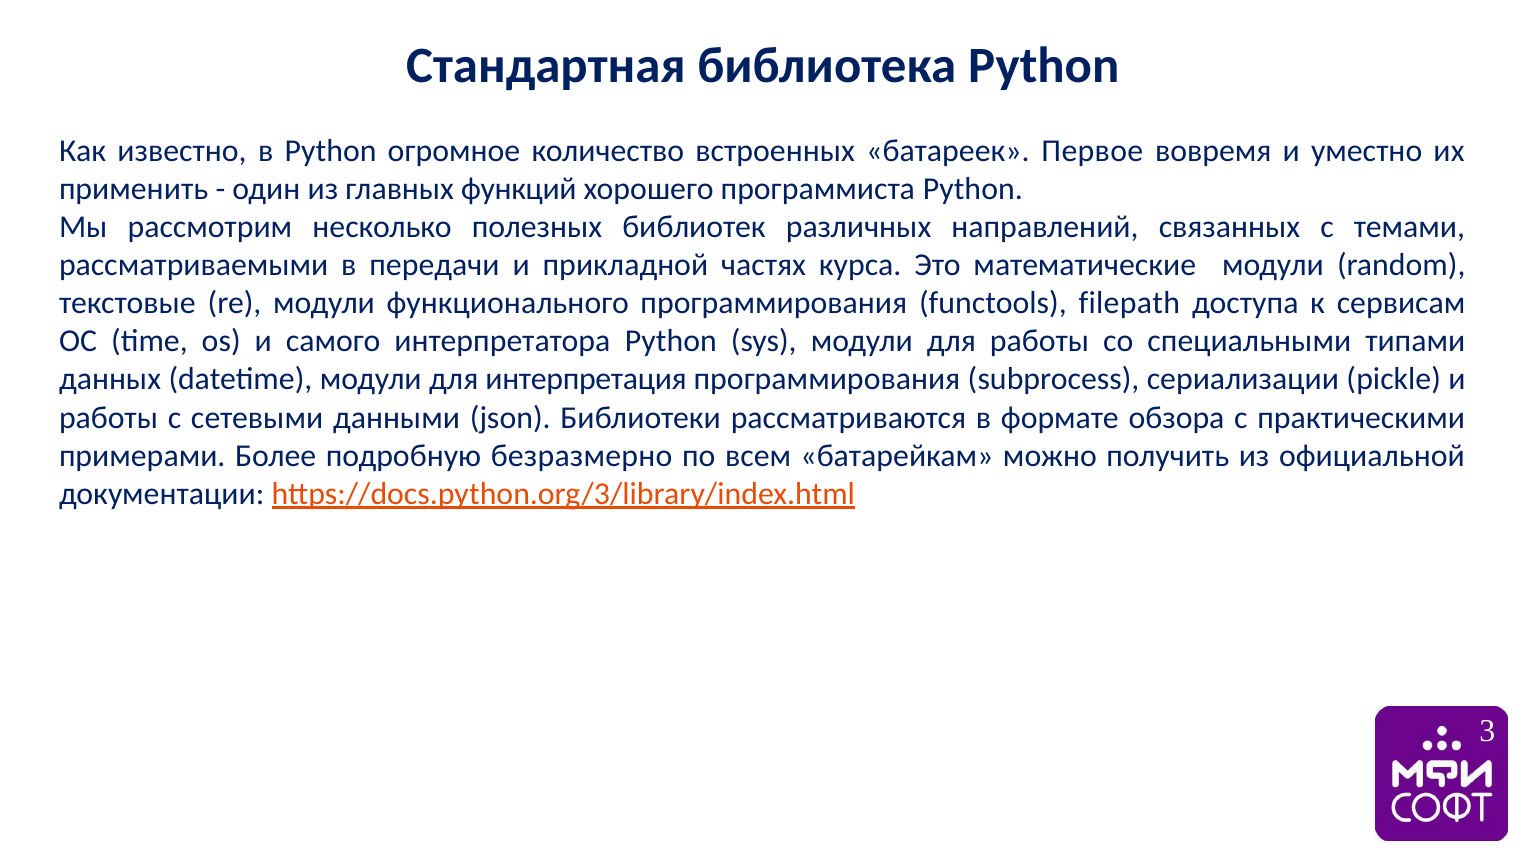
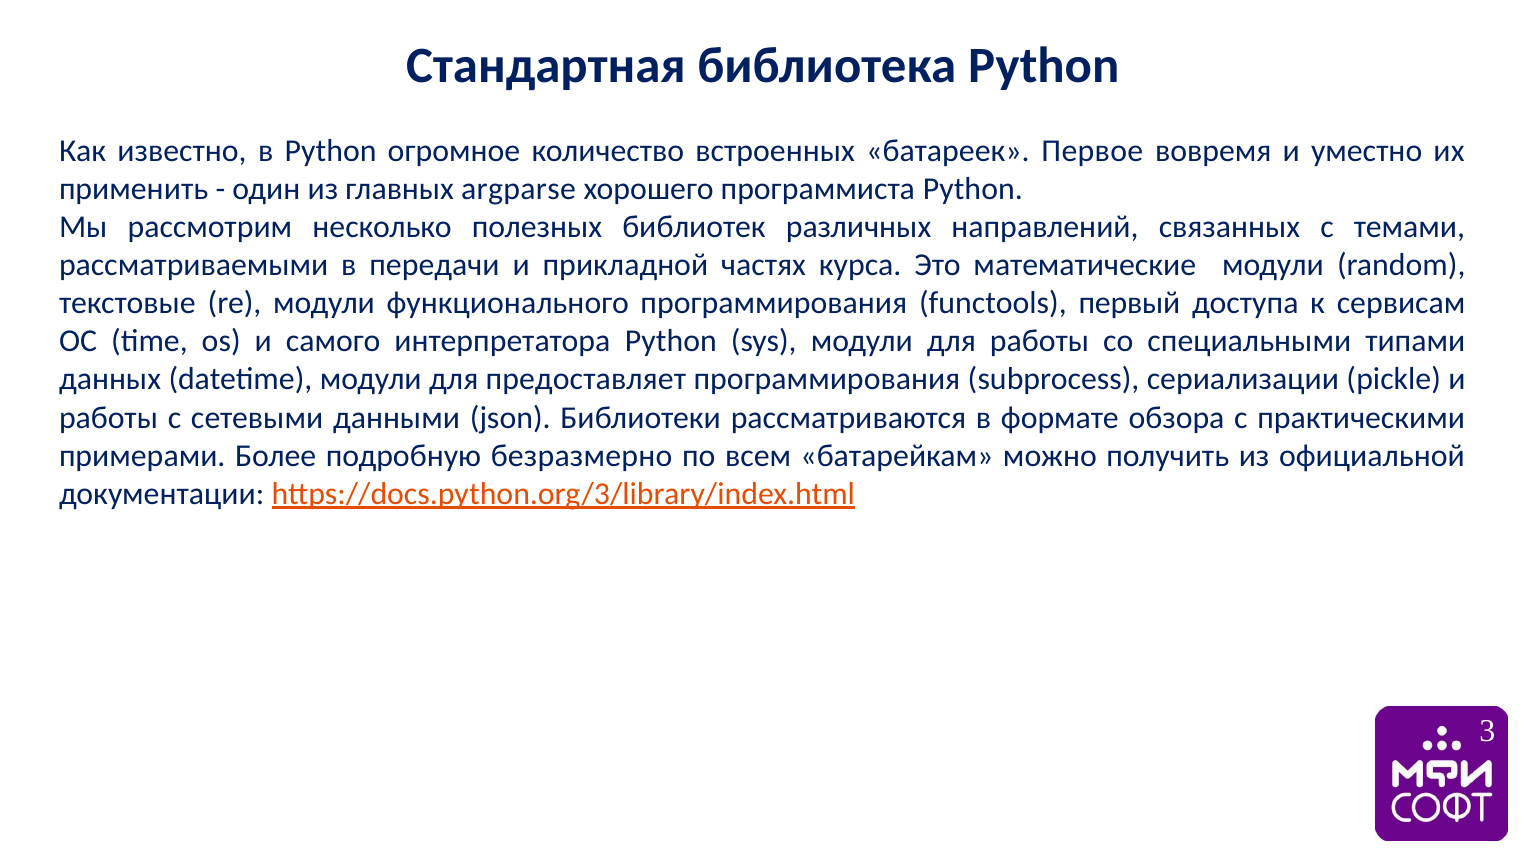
функций: функций -> argparse
filepath: filepath -> первый
интерпретация: интерпретация -> предоставляет
